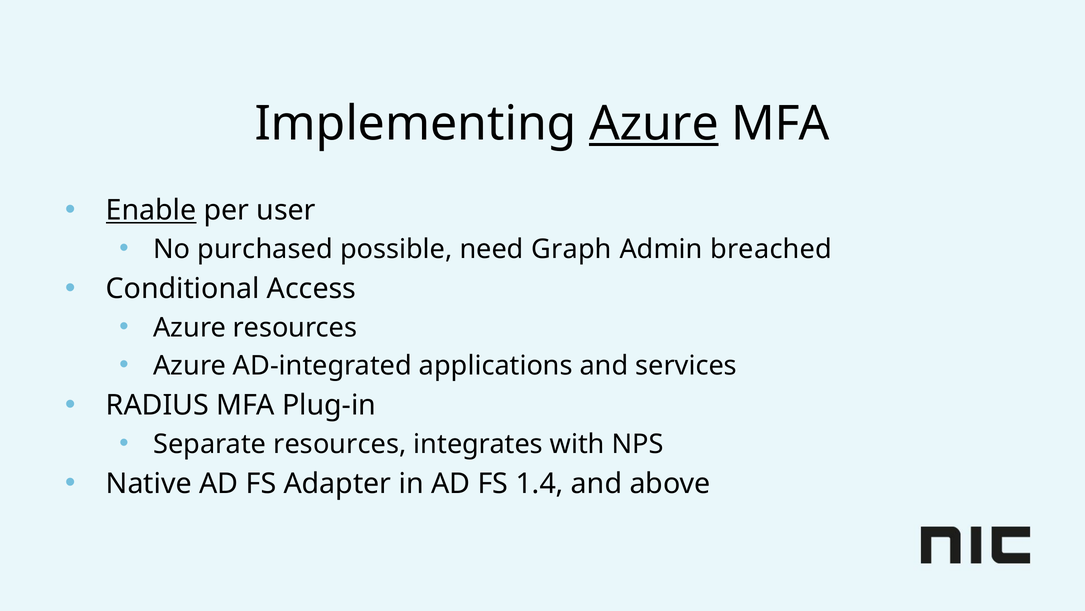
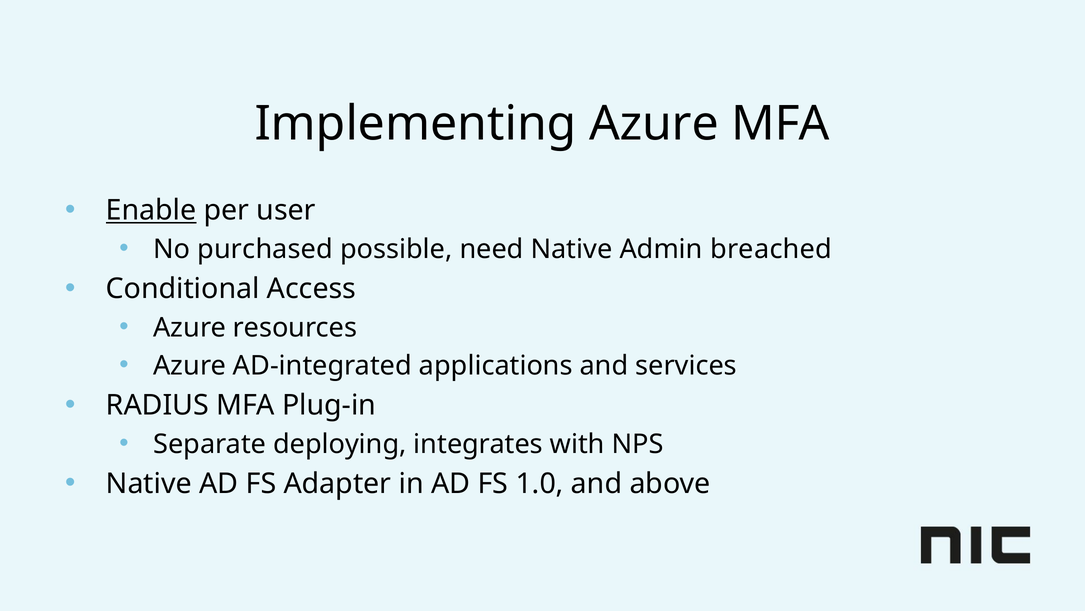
Azure at (654, 124) underline: present -> none
need Graph: Graph -> Native
Separate resources: resources -> deploying
1.4: 1.4 -> 1.0
